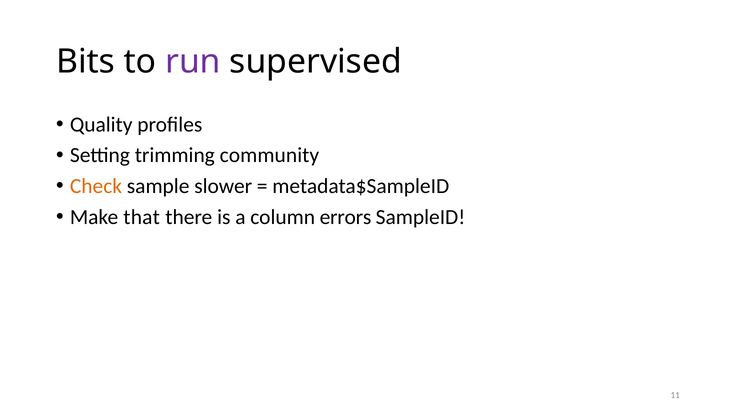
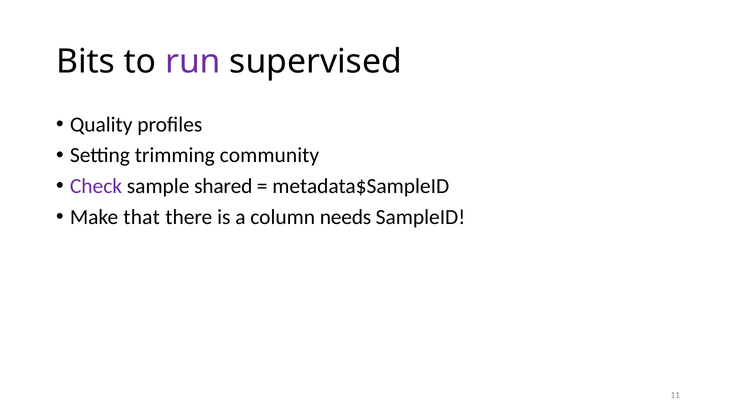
Check colour: orange -> purple
slower: slower -> shared
errors: errors -> needs
